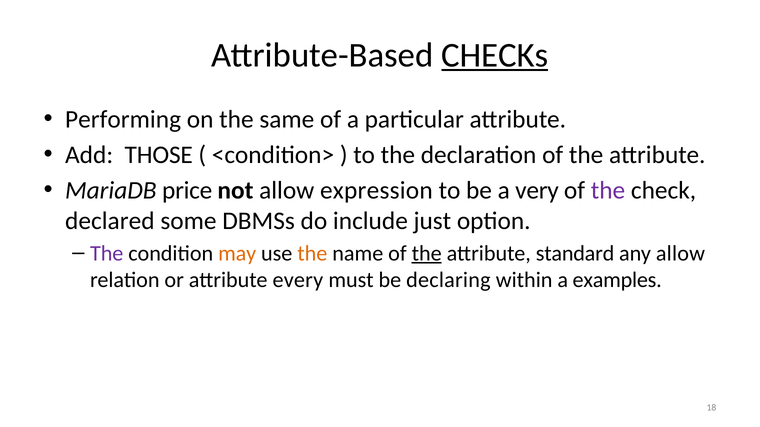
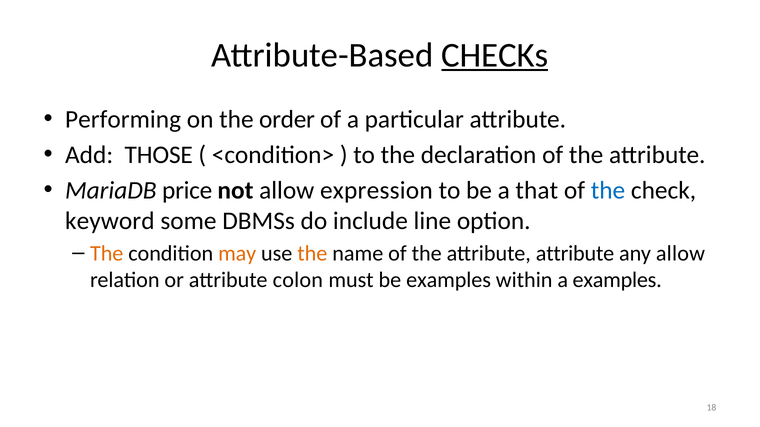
same: same -> order
very: very -> that
the at (608, 191) colour: purple -> blue
declared: declared -> keyword
just: just -> line
The at (107, 254) colour: purple -> orange
the at (427, 254) underline: present -> none
attribute standard: standard -> attribute
every: every -> colon
be declaring: declaring -> examples
